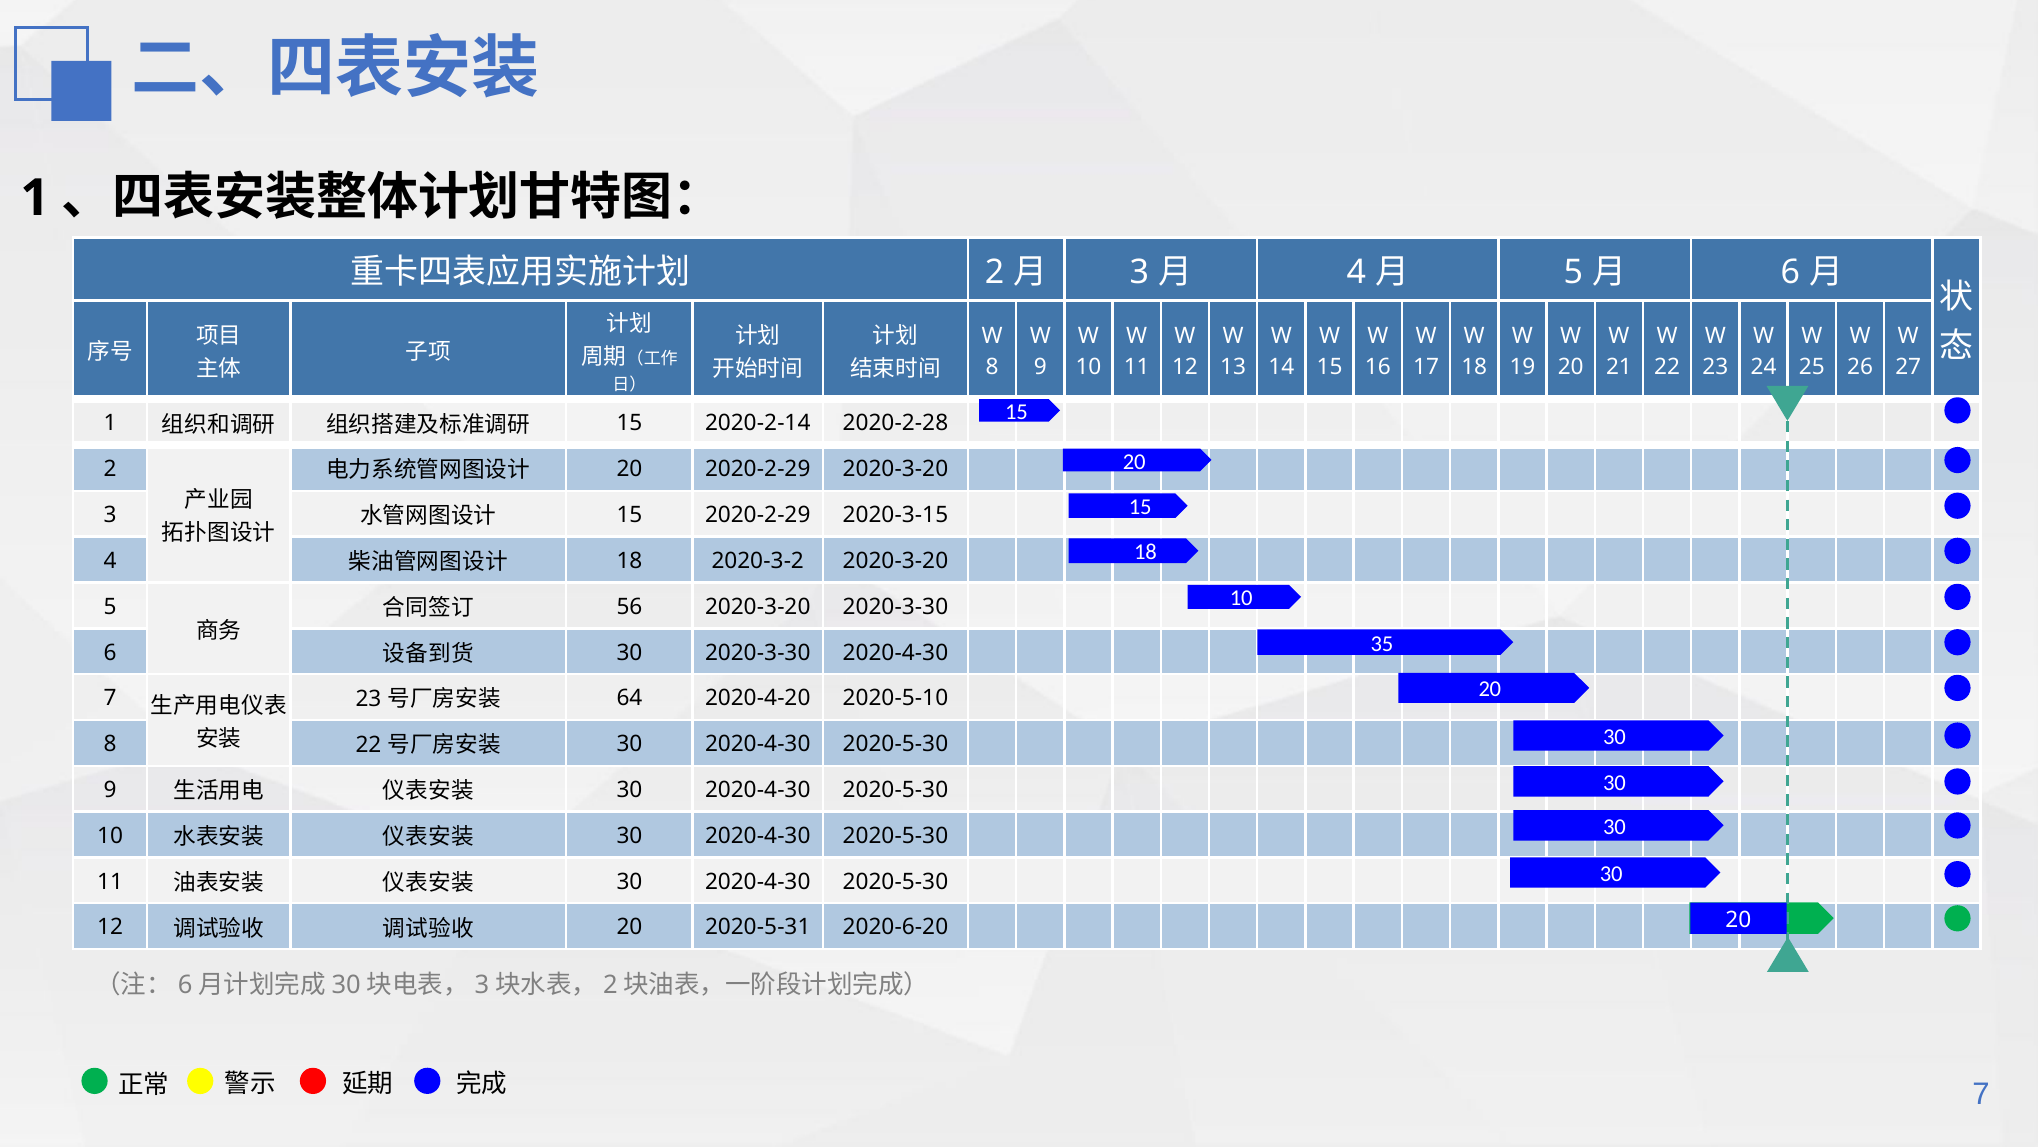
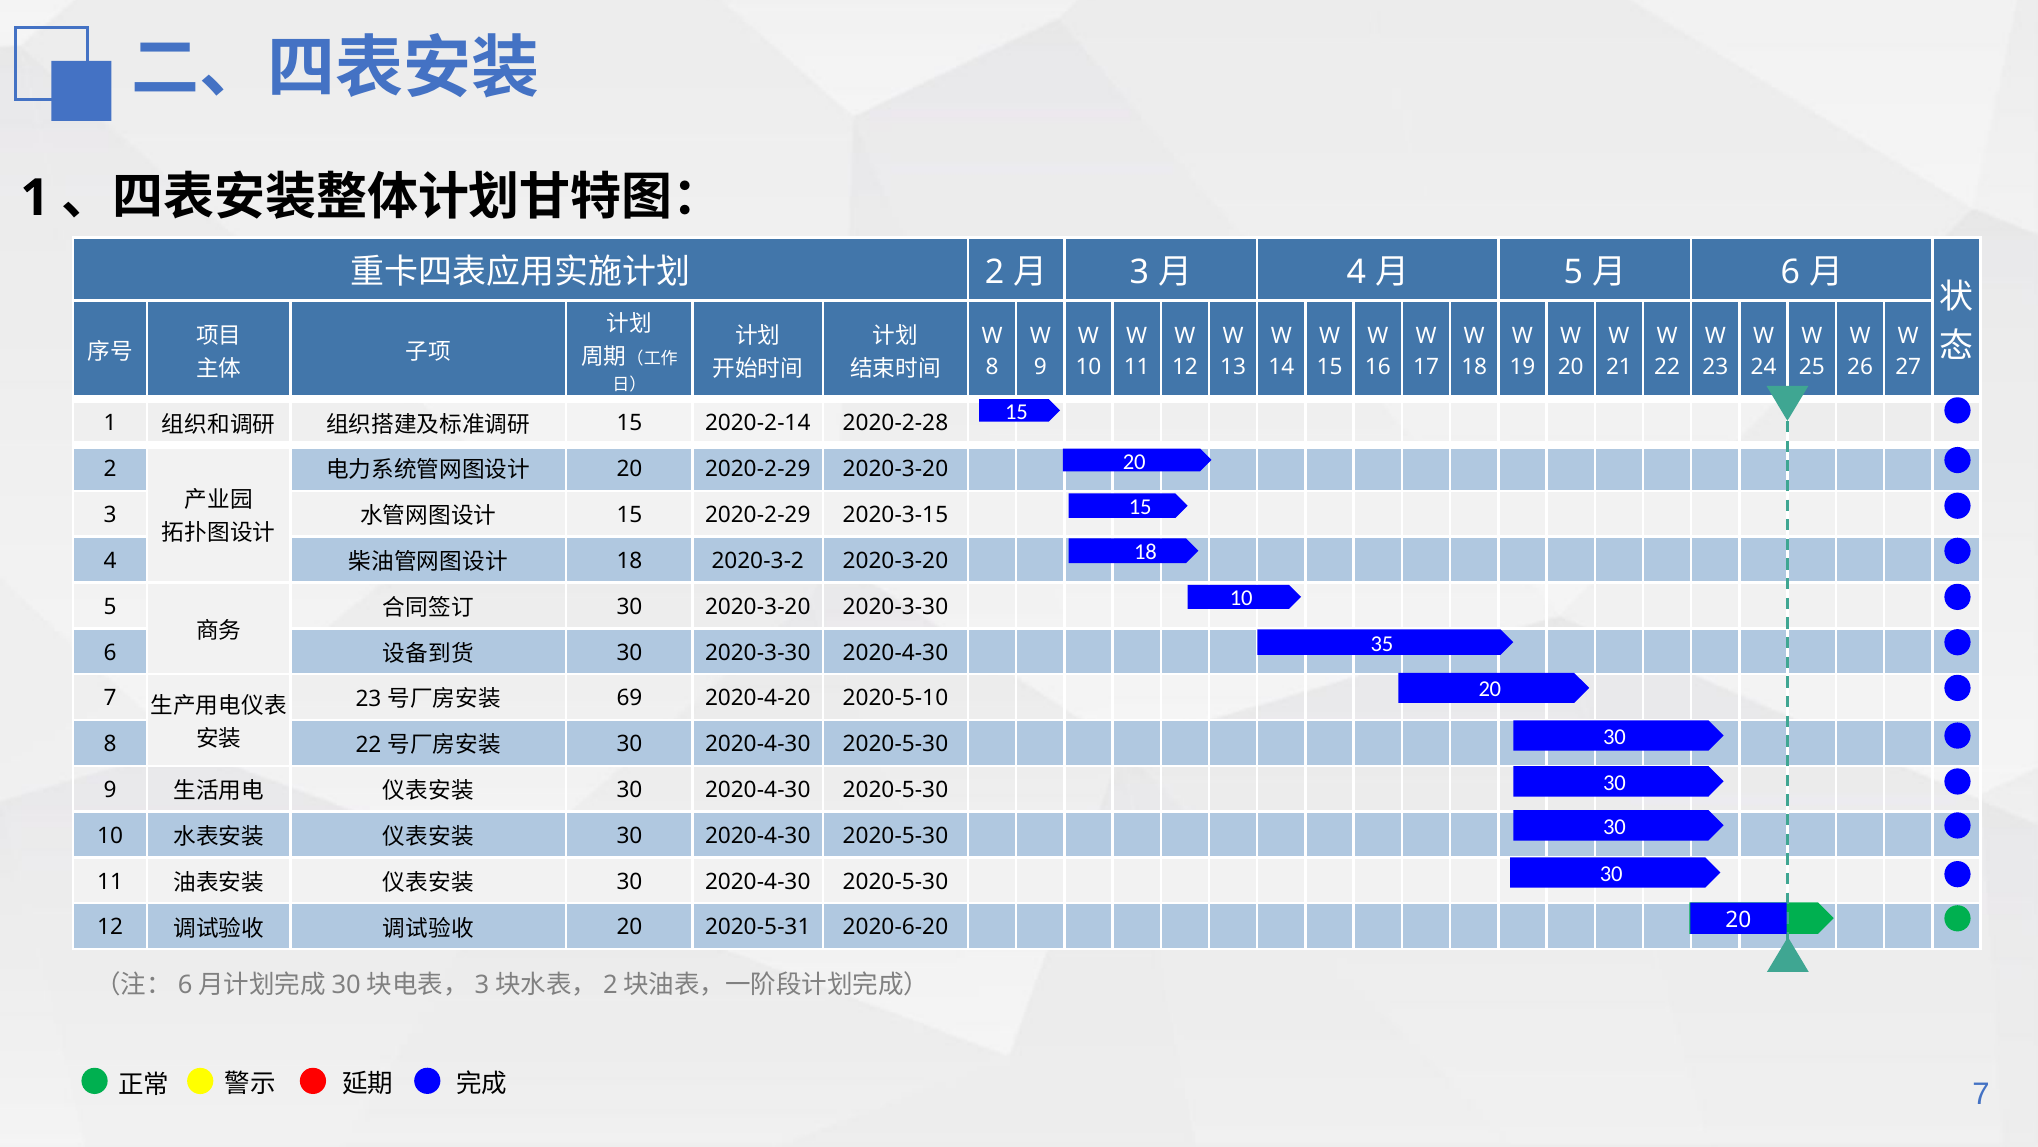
56 at (629, 607): 56 -> 30
64: 64 -> 69
